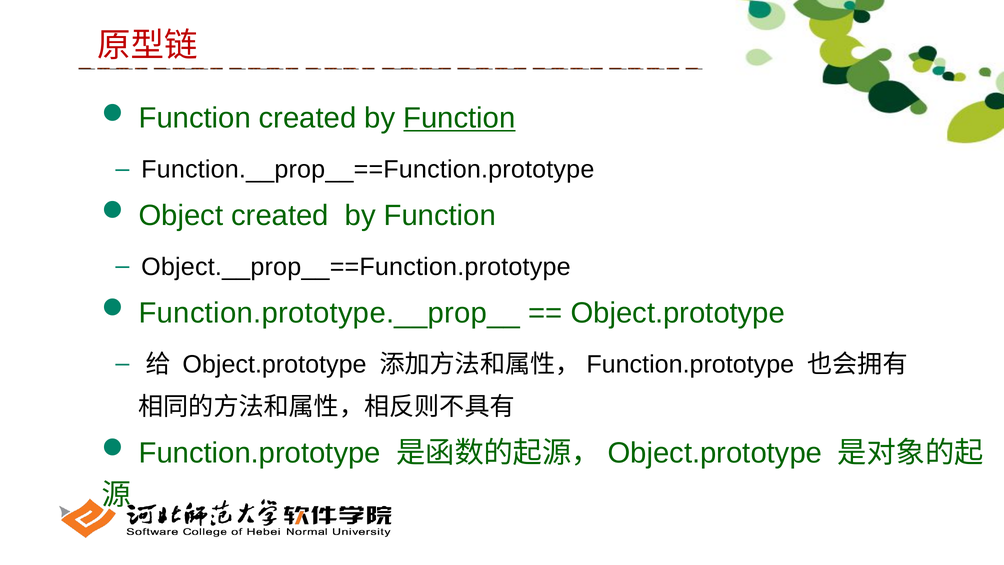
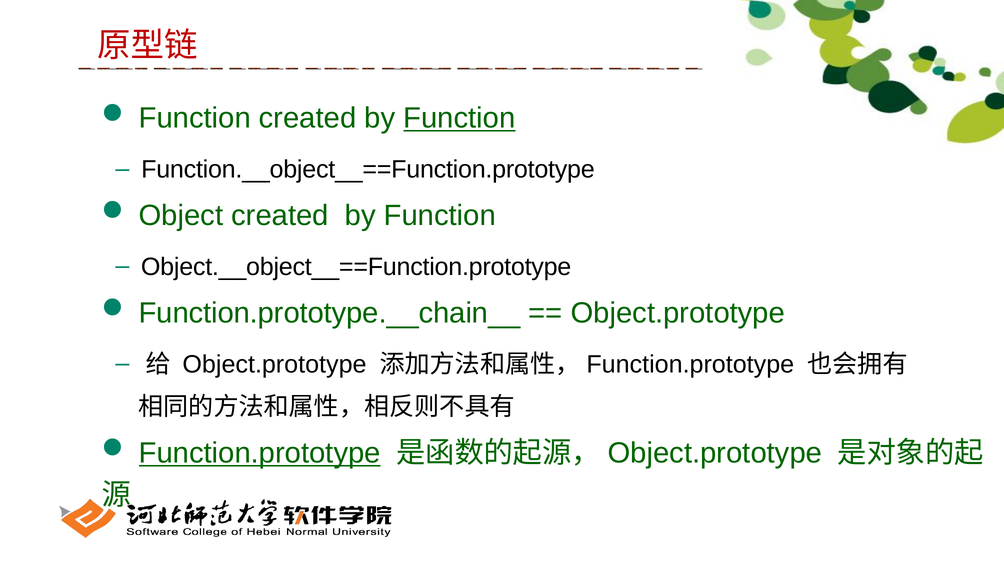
Function.__prop__==Function.prototype: Function.__prop__==Function.prototype -> Function.__object__==Function.prototype
Object.__prop__==Function.prototype: Object.__prop__==Function.prototype -> Object.__object__==Function.prototype
Function.prototype.__prop__: Function.prototype.__prop__ -> Function.prototype.__chain__
Function.prototype underline: none -> present
